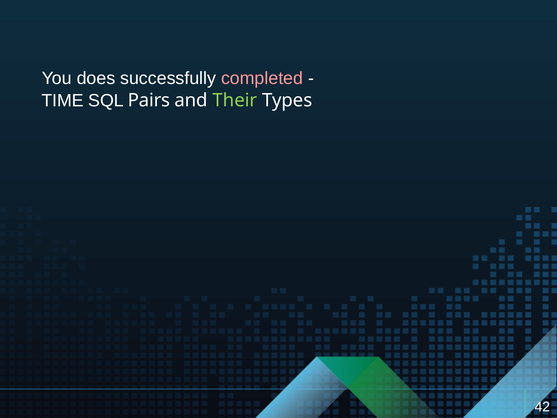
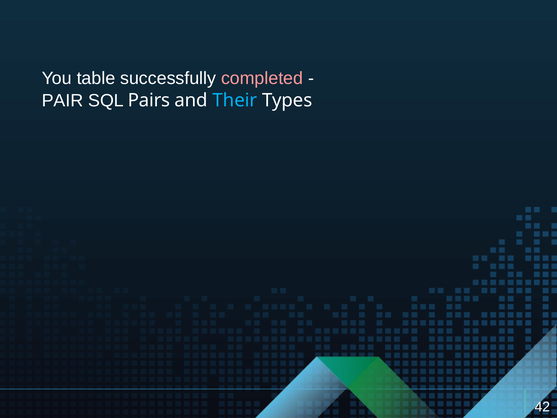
does: does -> table
TIME: TIME -> PAIR
Their colour: light green -> light blue
